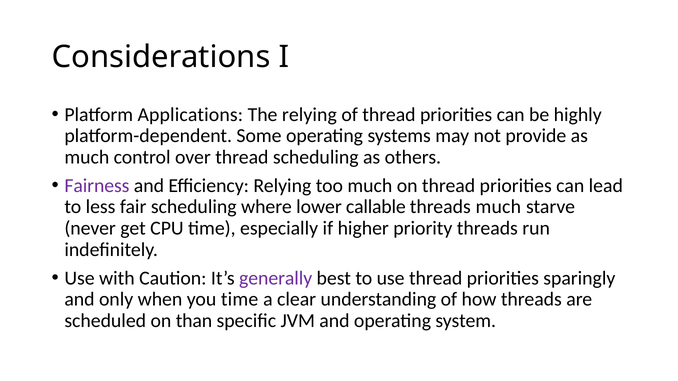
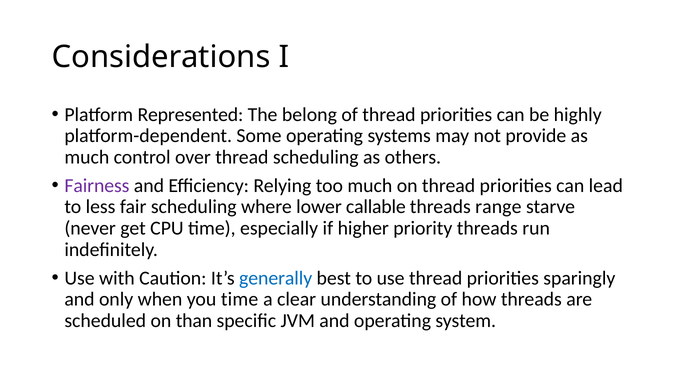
Applications: Applications -> Represented
The relying: relying -> belong
threads much: much -> range
generally colour: purple -> blue
